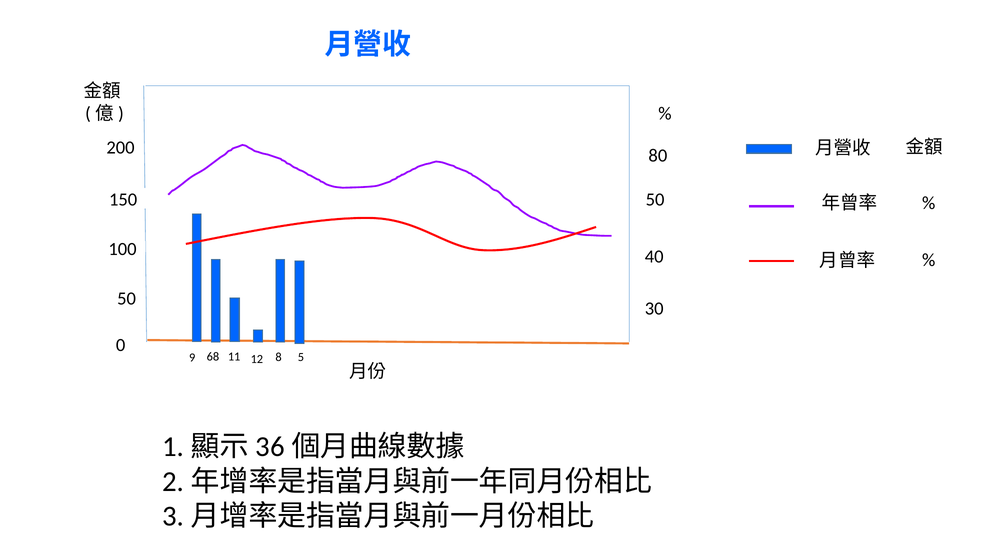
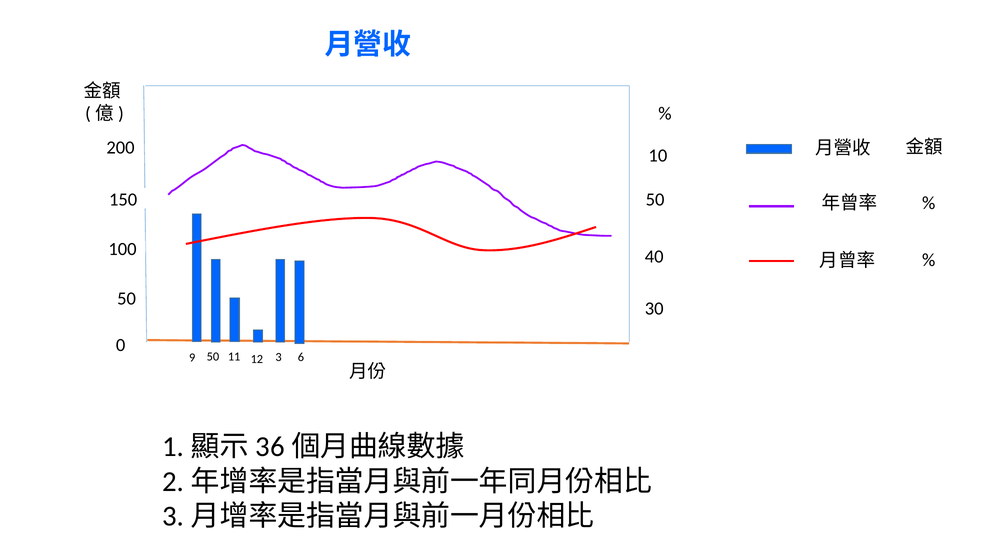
80: 80 -> 10
8: 8 -> 3
9 68: 68 -> 50
5: 5 -> 6
